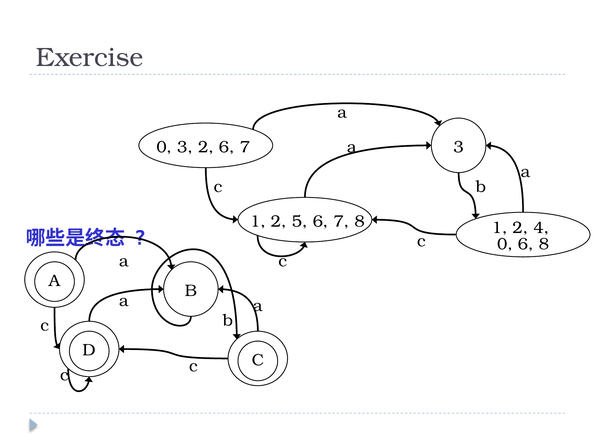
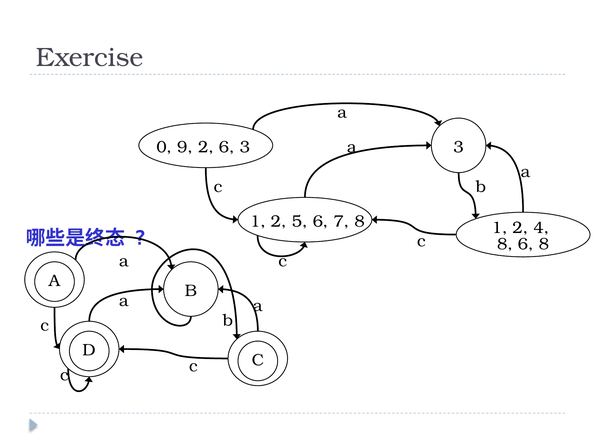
0 3: 3 -> 9
2 6 7: 7 -> 3
0 at (505, 244): 0 -> 8
